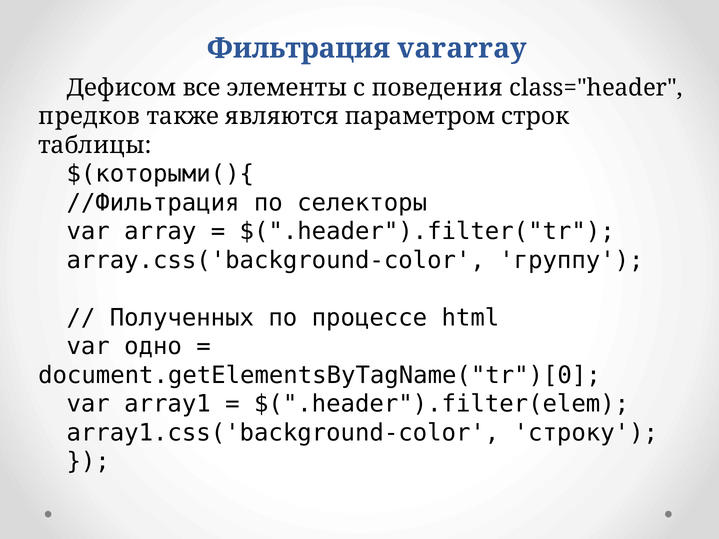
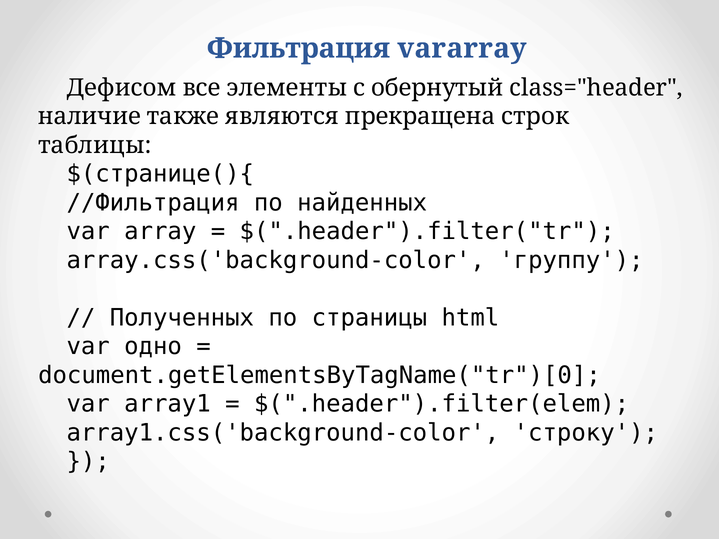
поведения: поведения -> обернутый
предков: предков -> наличие
параметром: параметром -> прекращена
$(которыми(){: $(которыми(){ -> $(странице(){
селекторы: селекторы -> найденных
процессе: процессе -> страницы
